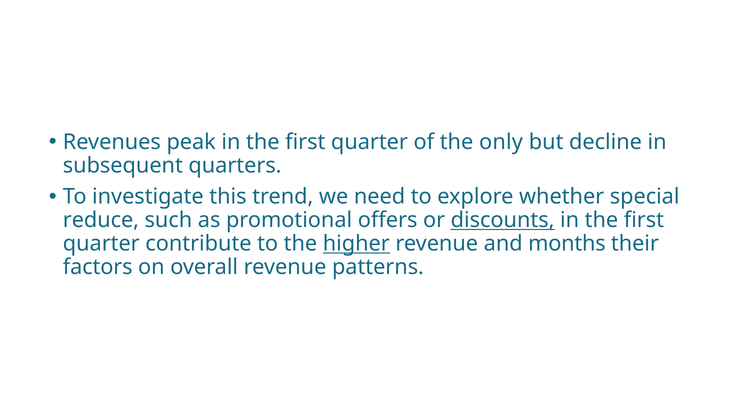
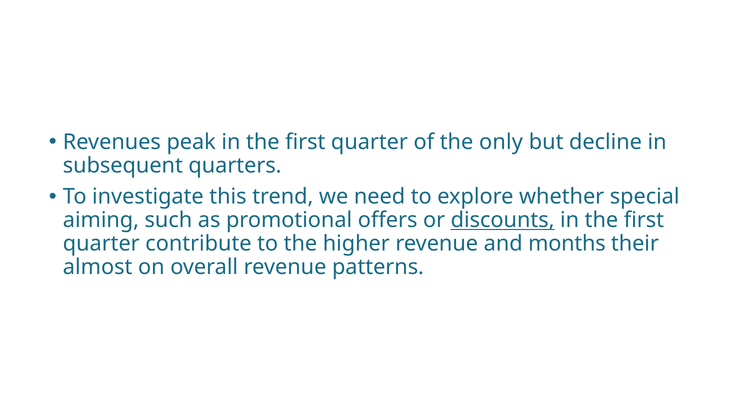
reduce: reduce -> aiming
higher underline: present -> none
factors: factors -> almost
